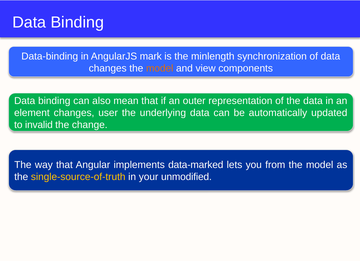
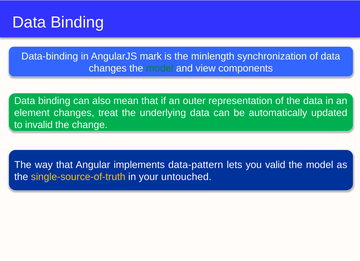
model at (160, 68) colour: orange -> green
user: user -> treat
data-marked: data-marked -> data-pattern
from: from -> valid
unmodified: unmodified -> untouched
